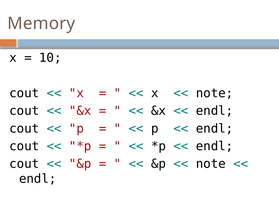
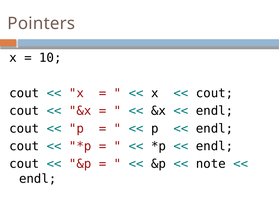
Memory: Memory -> Pointers
note at (215, 93): note -> cout
